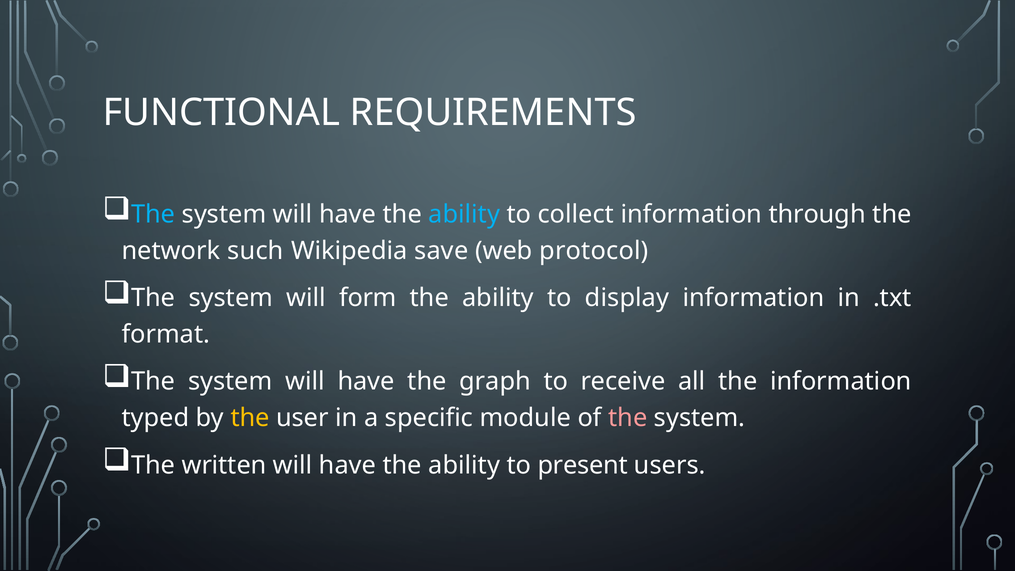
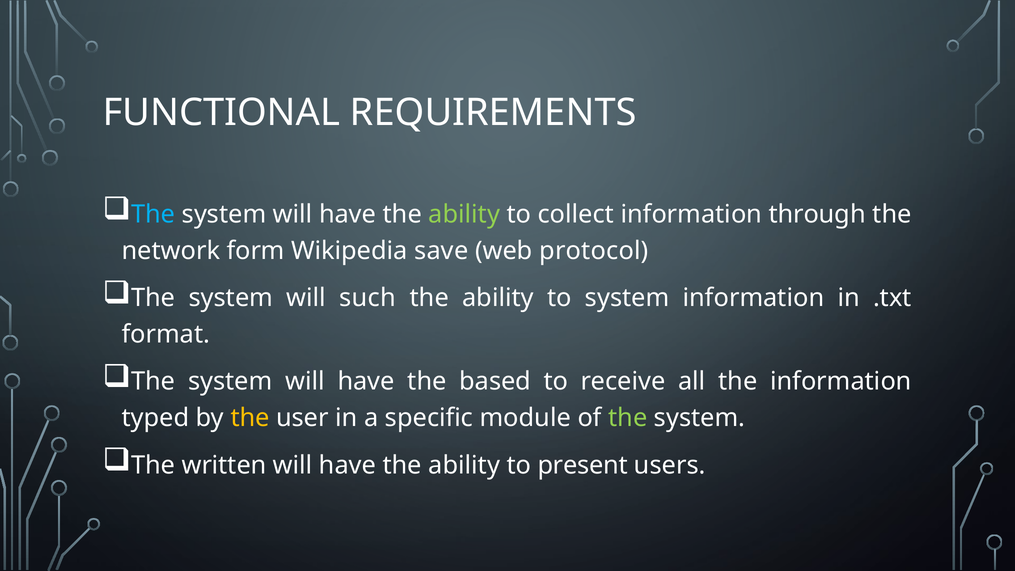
ability at (464, 214) colour: light blue -> light green
such: such -> form
form: form -> such
to display: display -> system
graph: graph -> based
the at (628, 418) colour: pink -> light green
